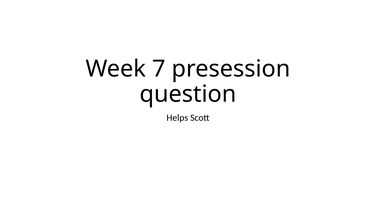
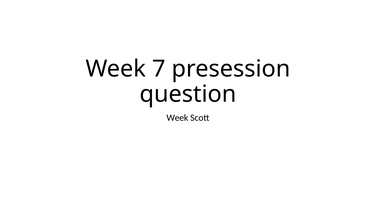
Helps at (177, 118): Helps -> Week
